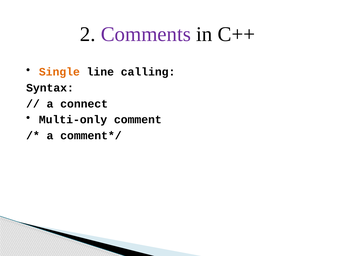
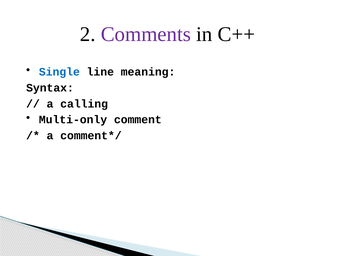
Single colour: orange -> blue
calling: calling -> meaning
connect: connect -> calling
